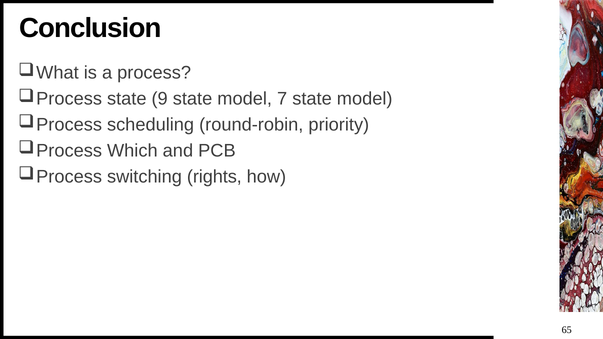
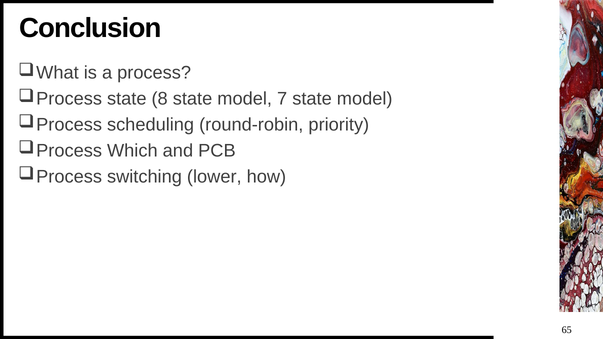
9: 9 -> 8
rights: rights -> lower
